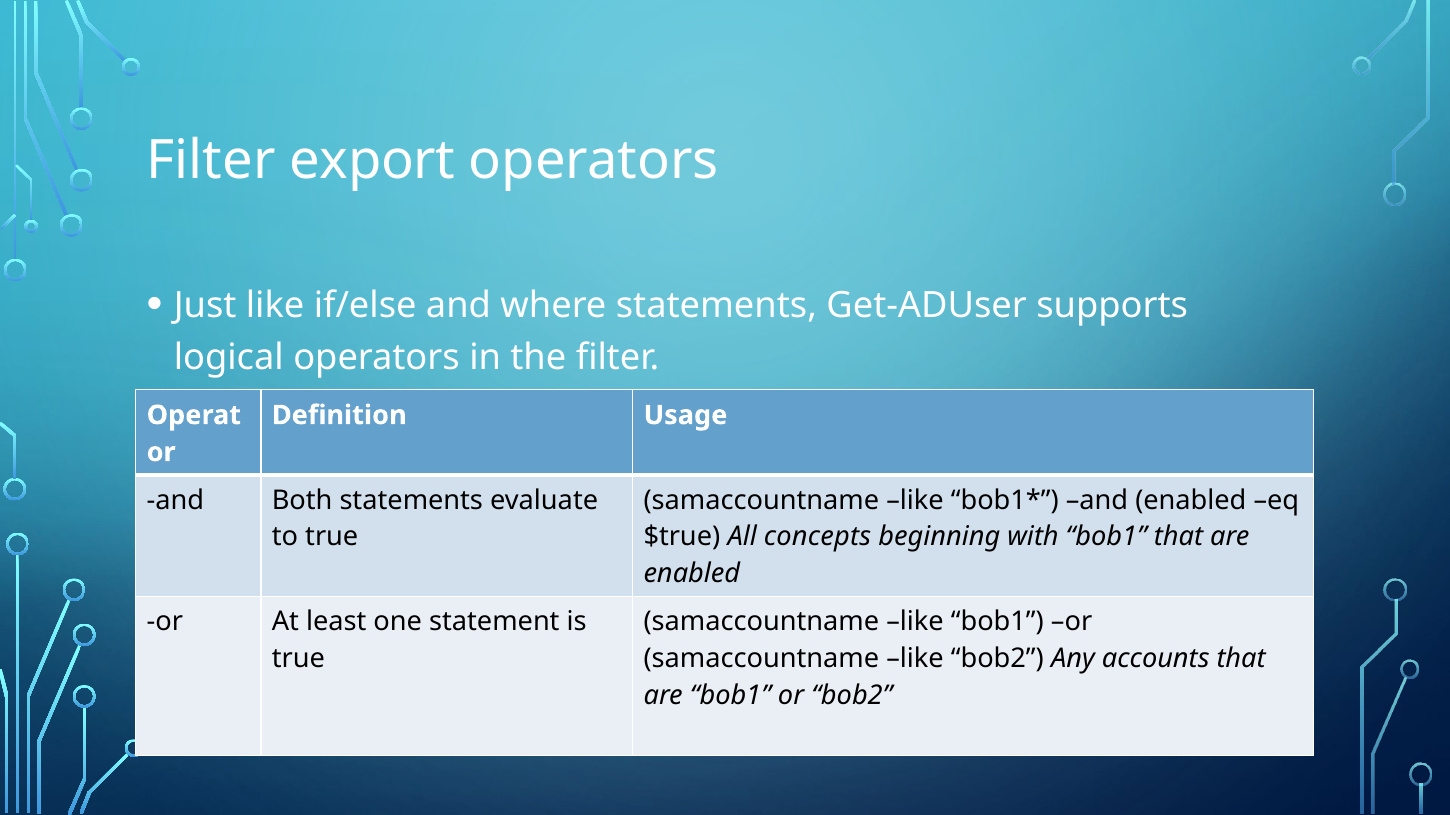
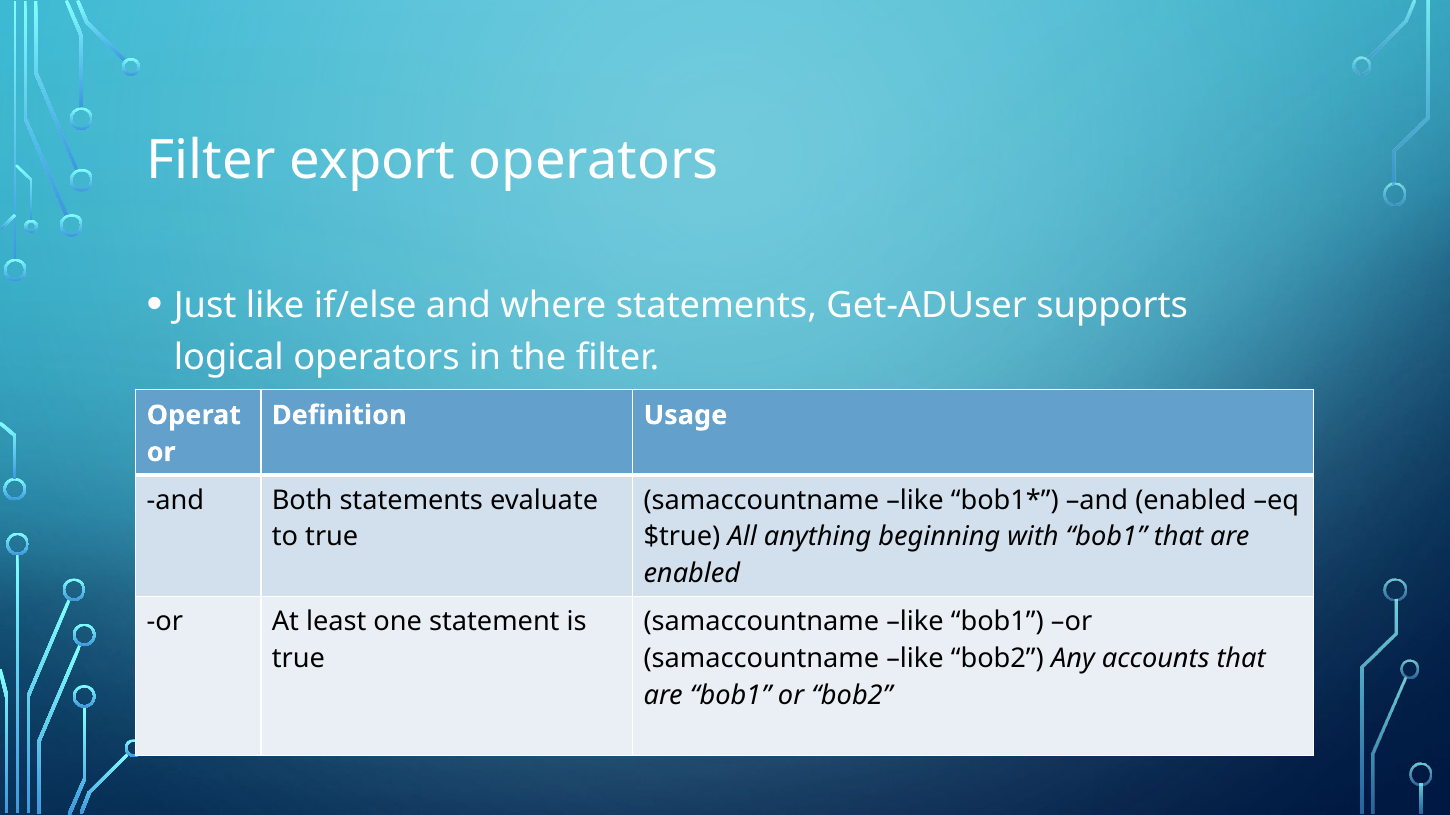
concepts: concepts -> anything
